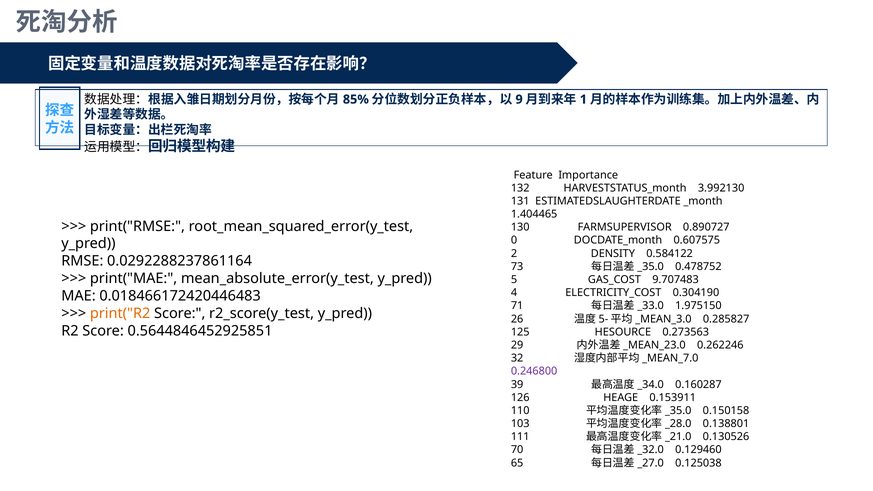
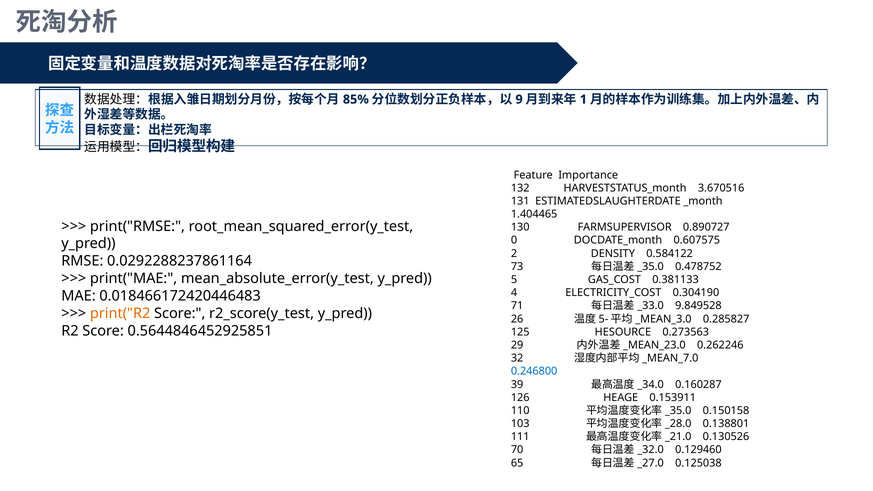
3.992130: 3.992130 -> 3.670516
9.707483: 9.707483 -> 0.381133
1.975150: 1.975150 -> 9.849528
0.246800 colour: purple -> blue
